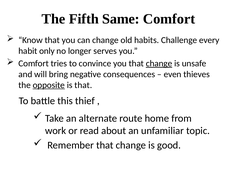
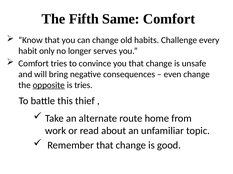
change at (159, 64) underline: present -> none
even thieves: thieves -> change
is that: that -> tries
